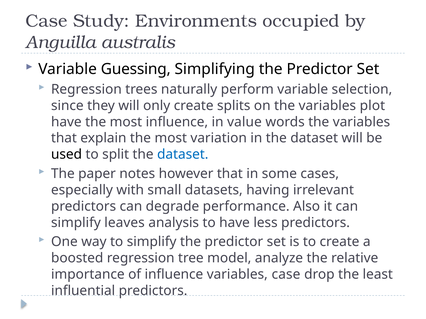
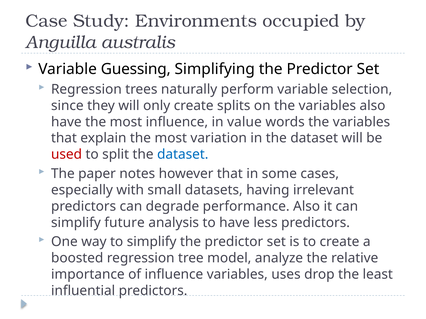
variables plot: plot -> also
used colour: black -> red
leaves: leaves -> future
variables case: case -> uses
